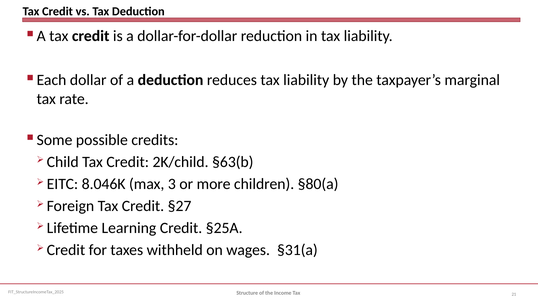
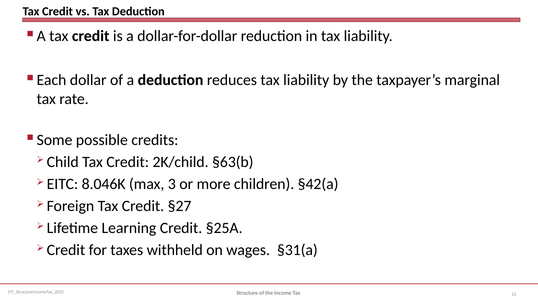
§80(a: §80(a -> §42(a
